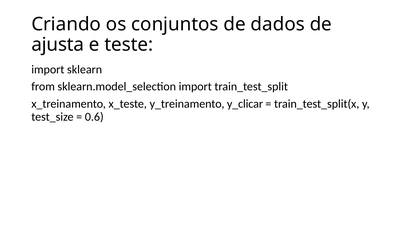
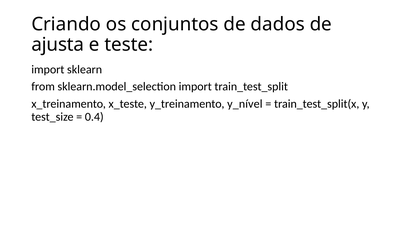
y_clicar: y_clicar -> y_nível
0.6: 0.6 -> 0.4
